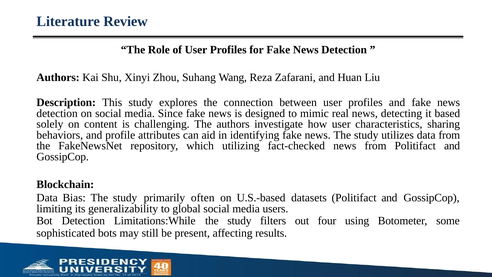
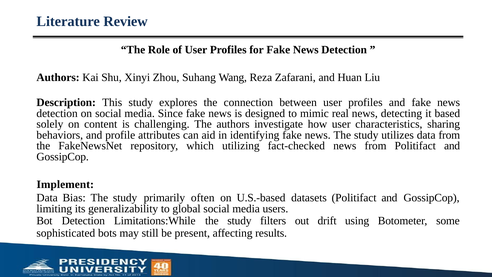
Blockchain: Blockchain -> Implement
four: four -> drift
